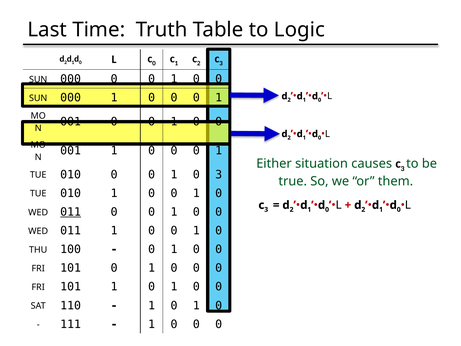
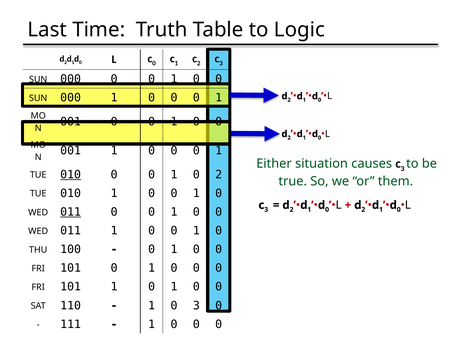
010 at (71, 174) underline: none -> present
0 3: 3 -> 2
1 at (196, 305): 1 -> 3
